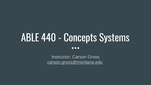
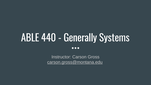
Concepts: Concepts -> Generally
